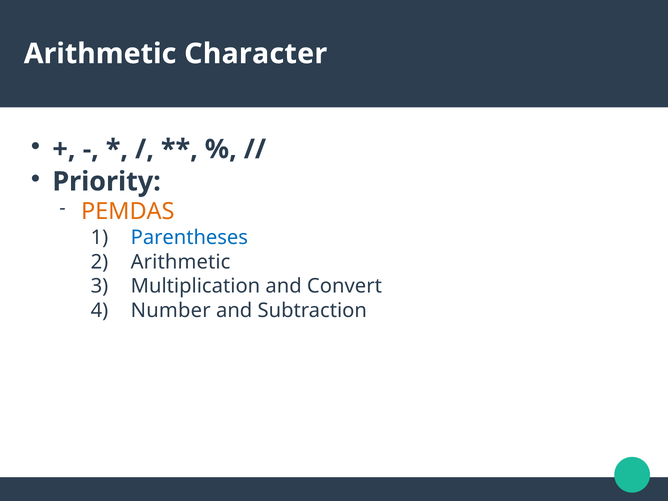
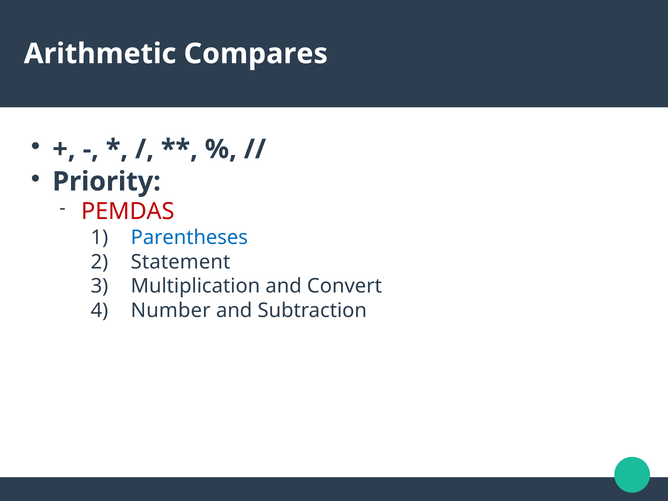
Character: Character -> Compares
PEMDAS colour: orange -> red
Arithmetic at (181, 262): Arithmetic -> Statement
